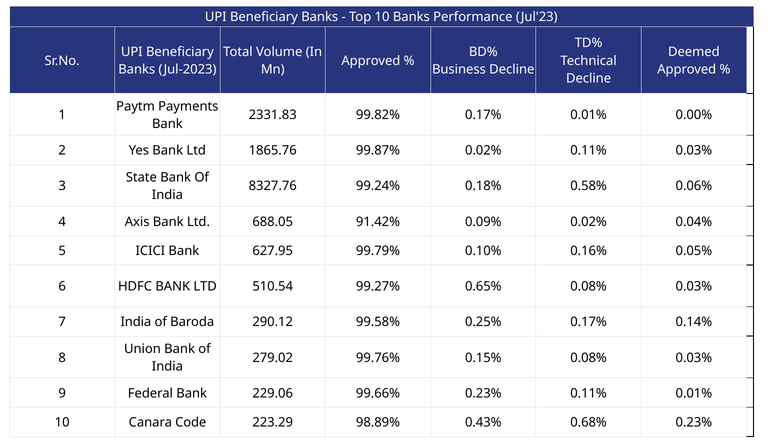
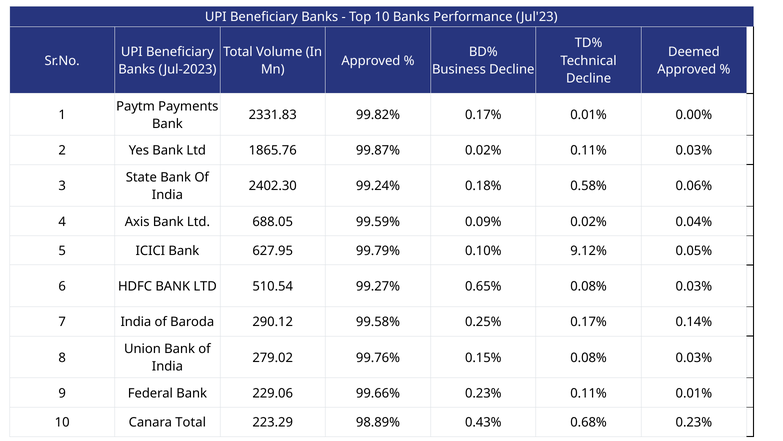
8327.76: 8327.76 -> 2402.30
91.42%: 91.42% -> 99.59%
0.16%: 0.16% -> 9.12%
Canara Code: Code -> Total
